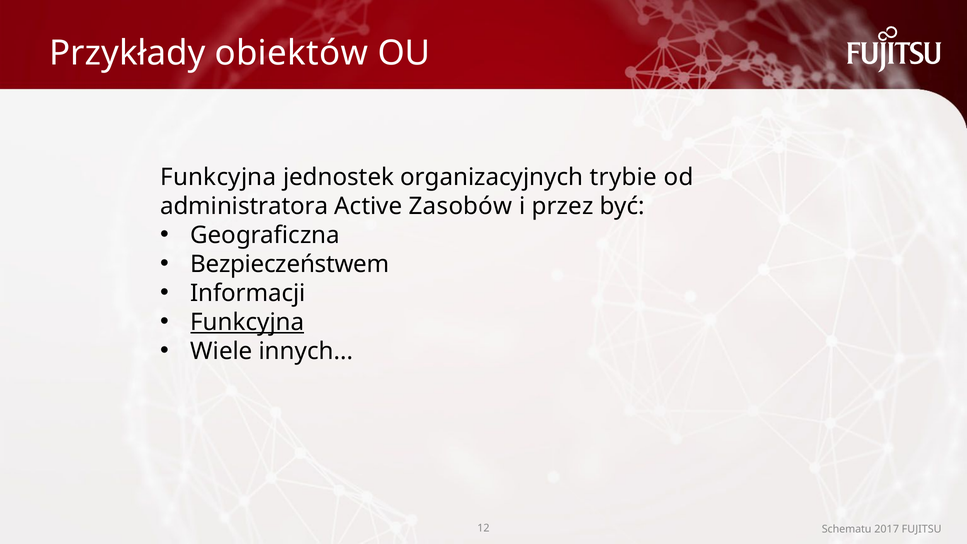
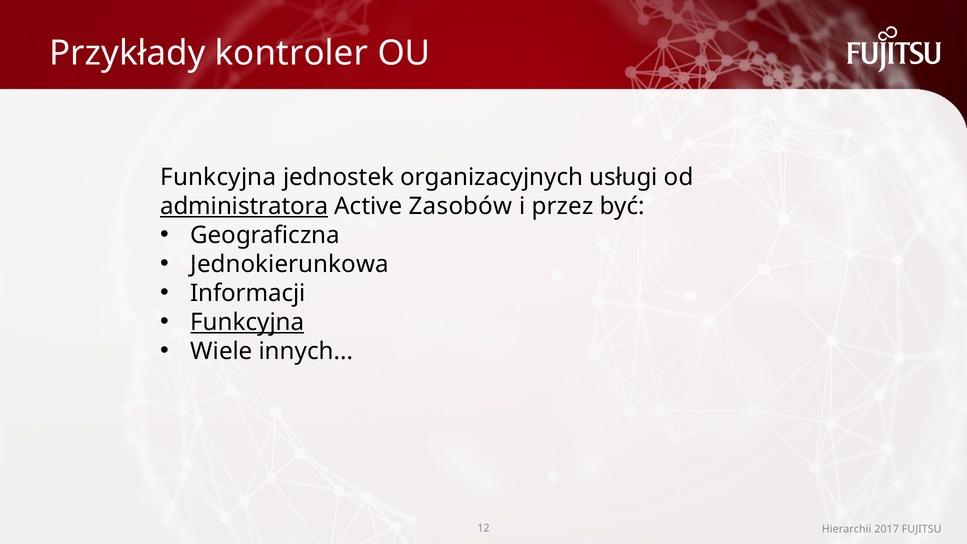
obiektów: obiektów -> kontroler
trybie: trybie -> usługi
administratora underline: none -> present
Bezpieczeństwem: Bezpieczeństwem -> Jednokierunkowa
Schematu: Schematu -> Hierarchii
